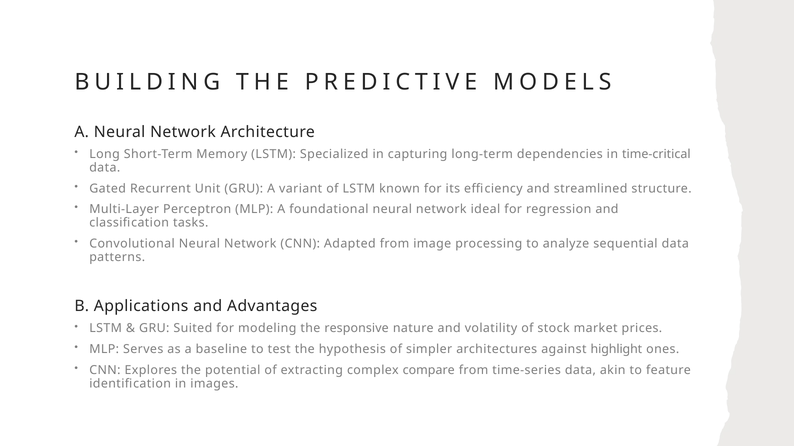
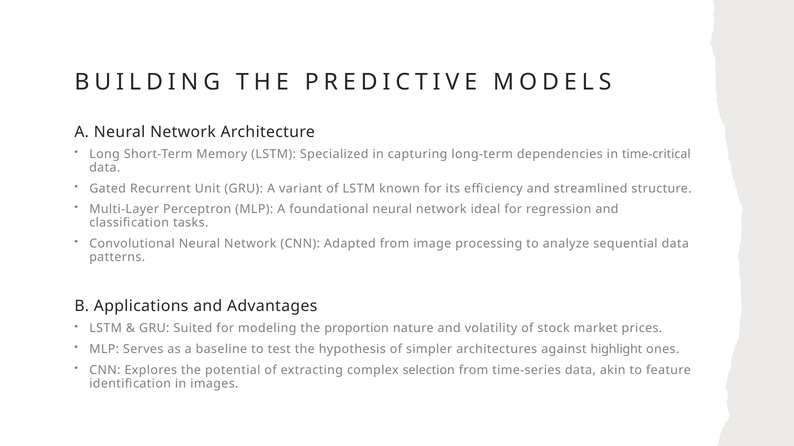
responsive: responsive -> proportion
compare: compare -> selection
